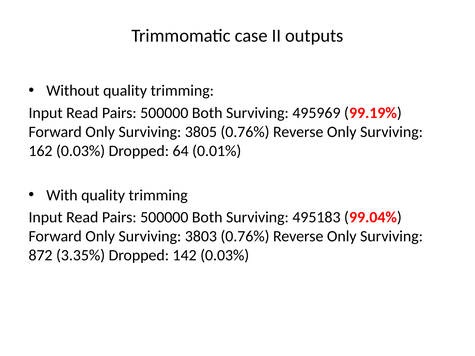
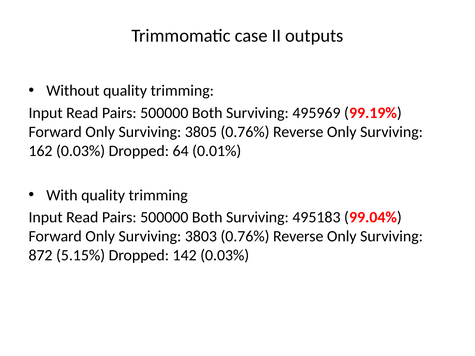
3.35%: 3.35% -> 5.15%
